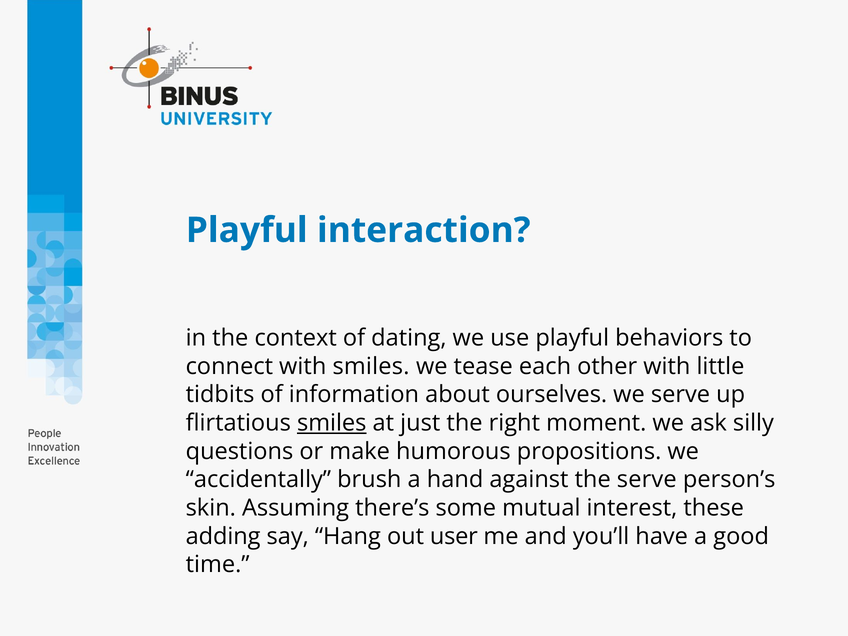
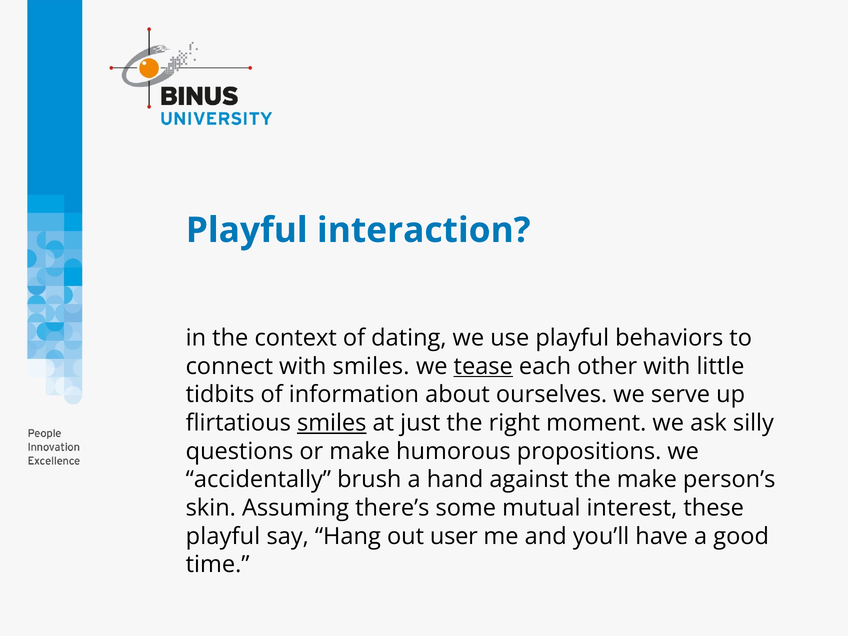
tease underline: none -> present
the serve: serve -> make
adding at (223, 536): adding -> playful
